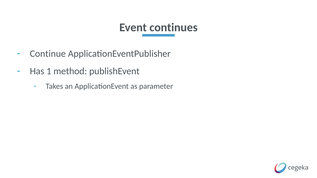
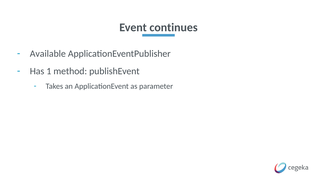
Continue: Continue -> Available
